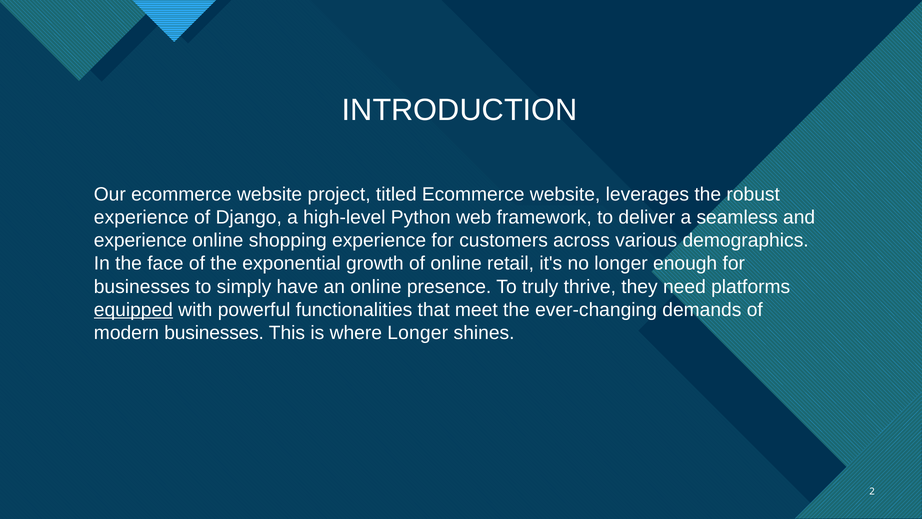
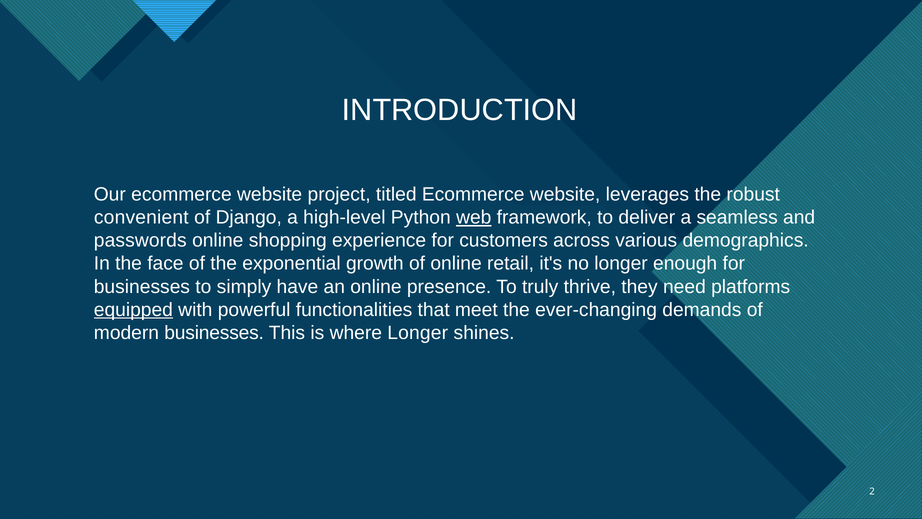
experience at (141, 217): experience -> convenient
web underline: none -> present
experience at (140, 240): experience -> passwords
